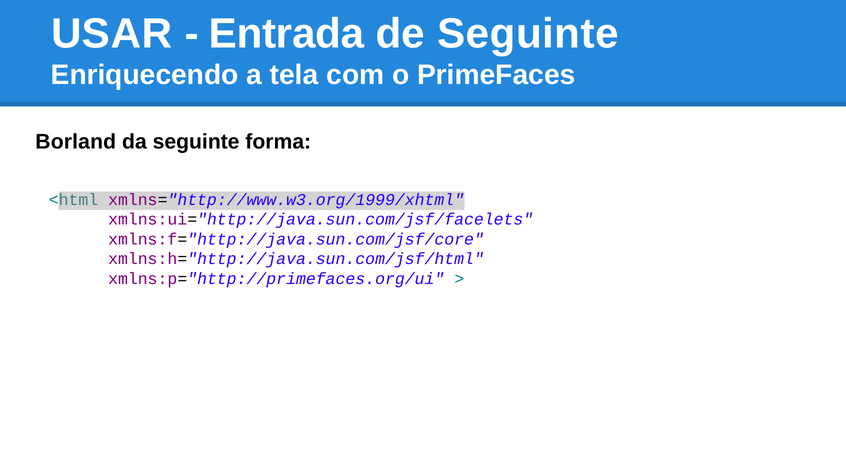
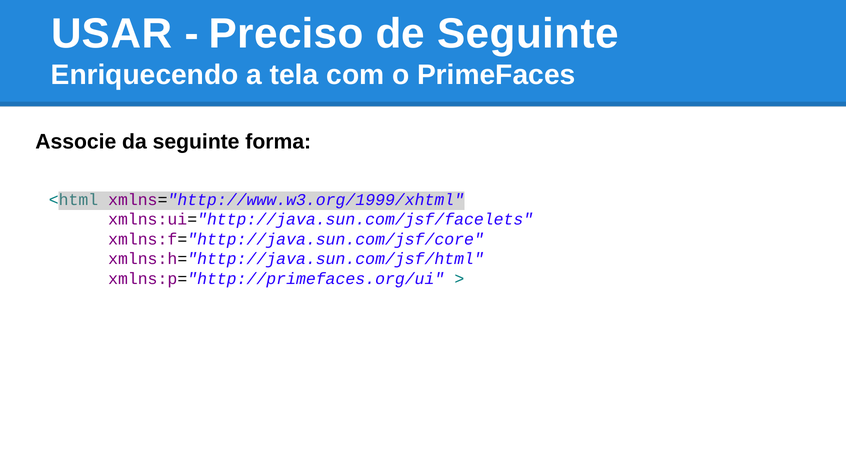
Entrada: Entrada -> Preciso
Borland: Borland -> Associe
